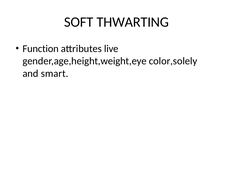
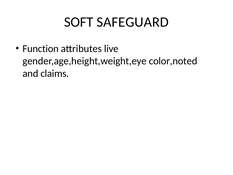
THWARTING: THWARTING -> SAFEGUARD
color,solely: color,solely -> color,noted
smart: smart -> claims
